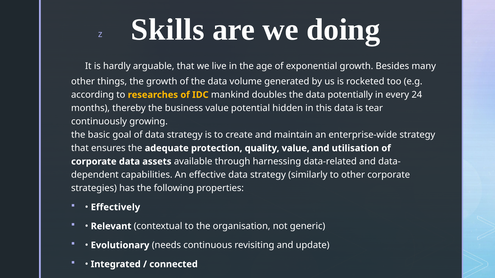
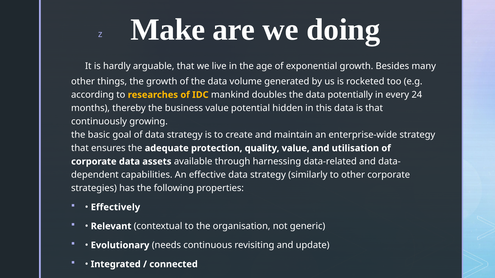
Skills: Skills -> Make
is tear: tear -> that
